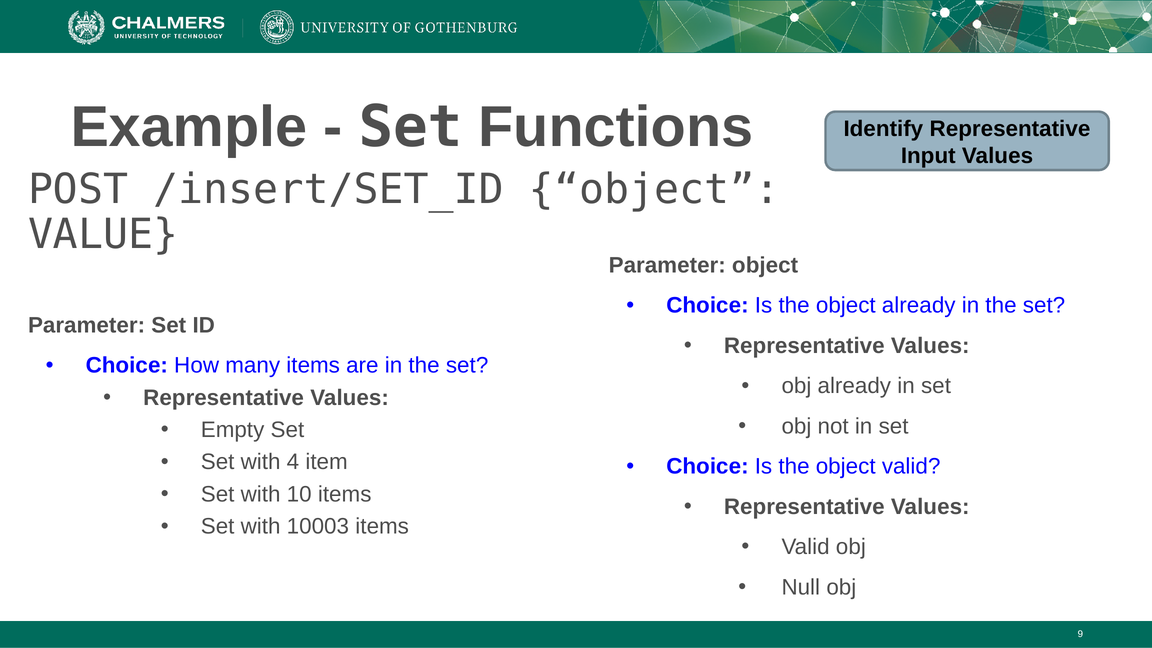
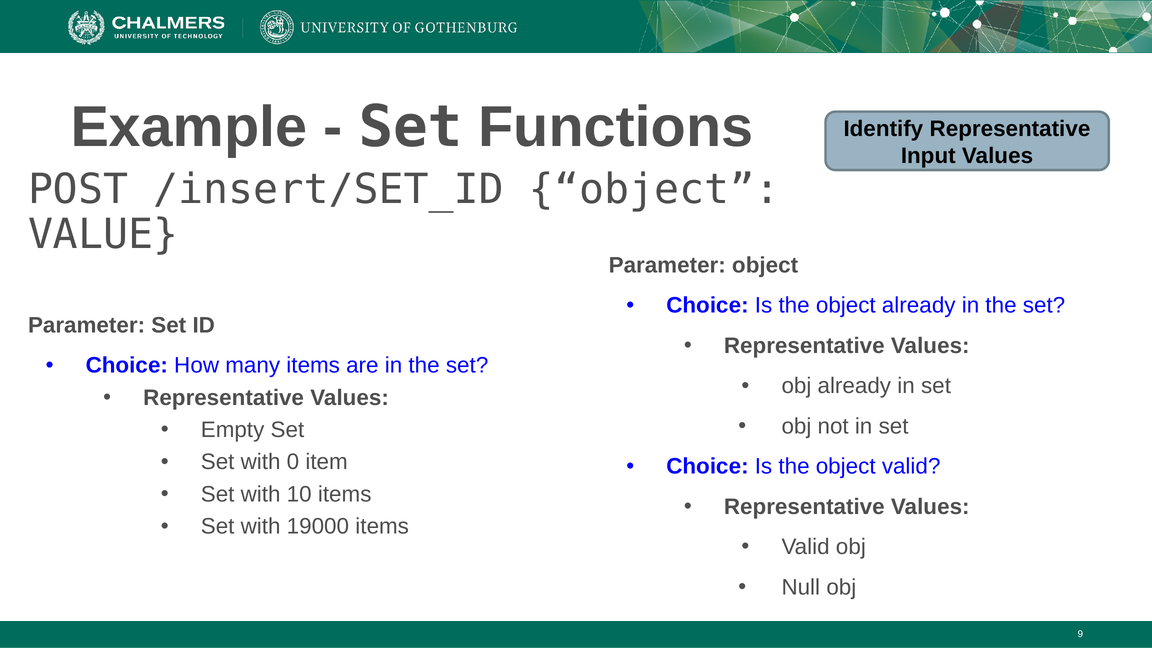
4: 4 -> 0
10003: 10003 -> 19000
